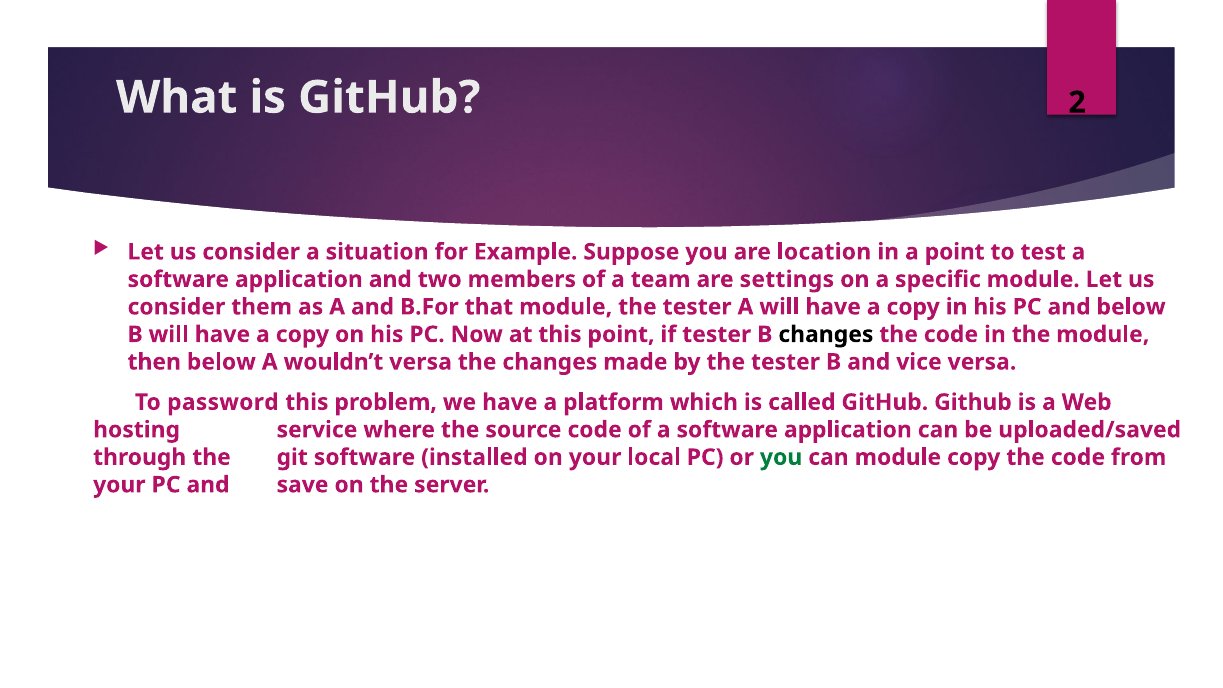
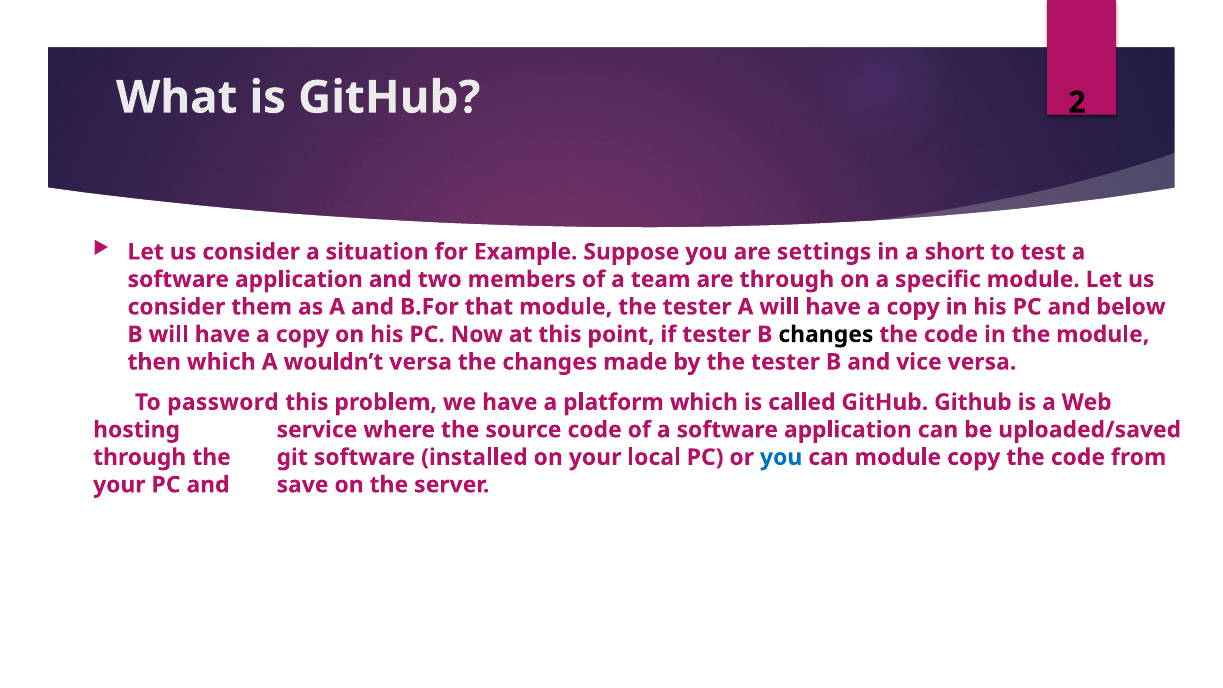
location: location -> settings
a point: point -> short
are settings: settings -> through
then below: below -> which
you at (781, 457) colour: green -> blue
